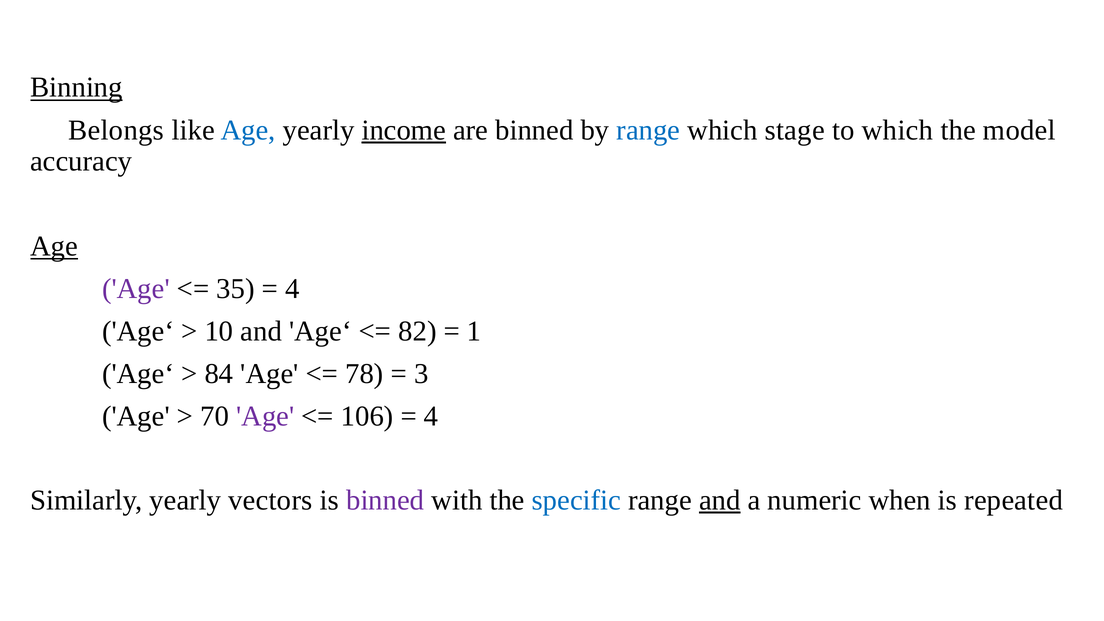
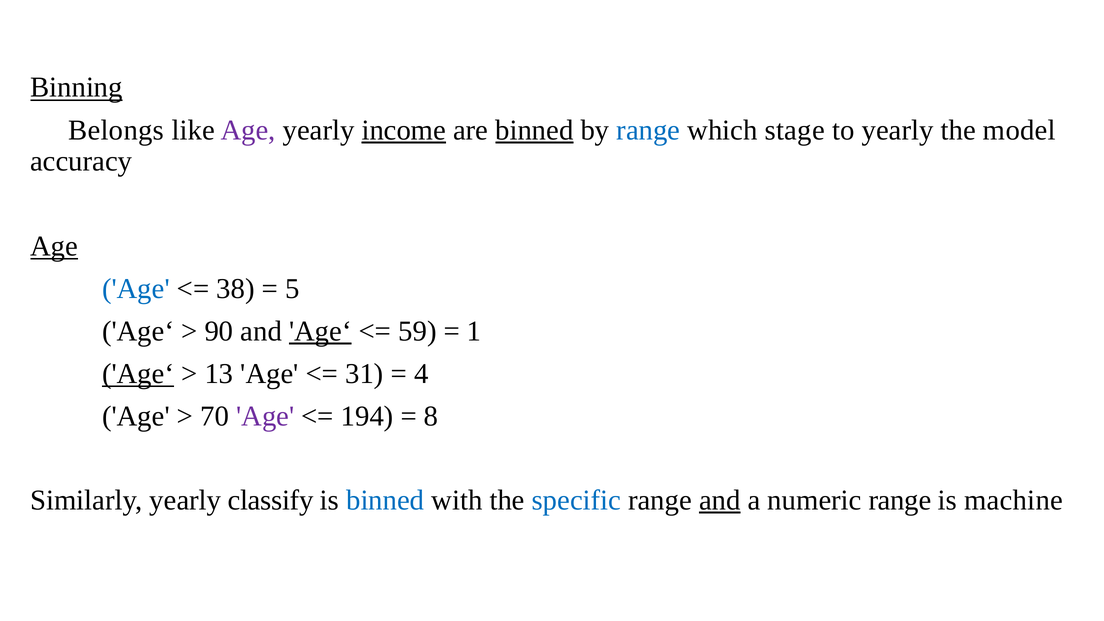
Age at (248, 130) colour: blue -> purple
binned at (534, 130) underline: none -> present
to which: which -> yearly
Age at (136, 289) colour: purple -> blue
35: 35 -> 38
4 at (292, 289): 4 -> 5
10: 10 -> 90
Age‘ at (320, 331) underline: none -> present
82: 82 -> 59
Age‘ at (138, 374) underline: none -> present
84: 84 -> 13
78: 78 -> 31
3: 3 -> 4
106: 106 -> 194
4 at (431, 416): 4 -> 8
vectors: vectors -> classify
binned at (385, 500) colour: purple -> blue
numeric when: when -> range
repeated: repeated -> machine
